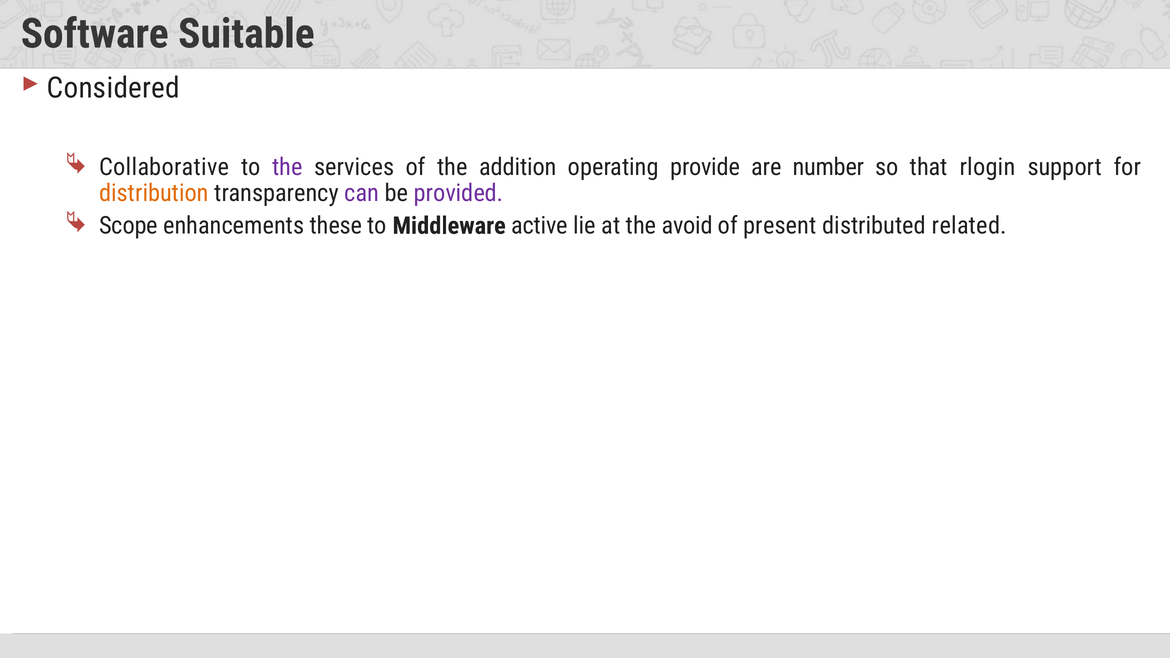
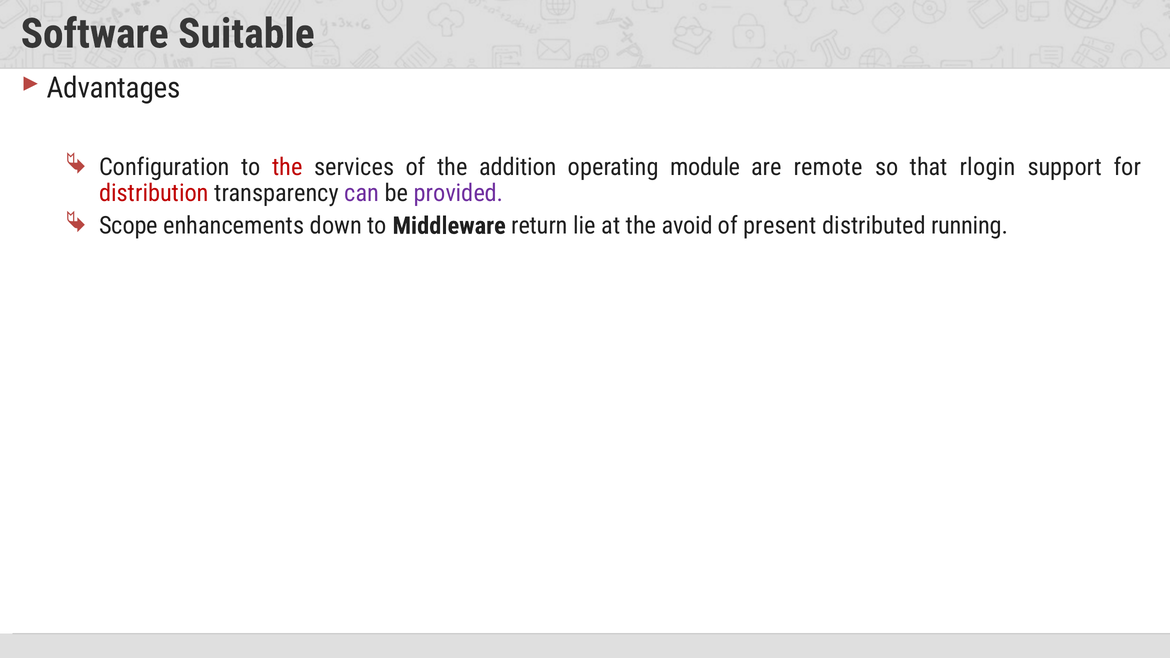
Considered: Considered -> Advantages
Collaborative: Collaborative -> Configuration
the at (287, 167) colour: purple -> red
provide: provide -> module
number: number -> remote
distribution colour: orange -> red
these: these -> down
active: active -> return
related: related -> running
